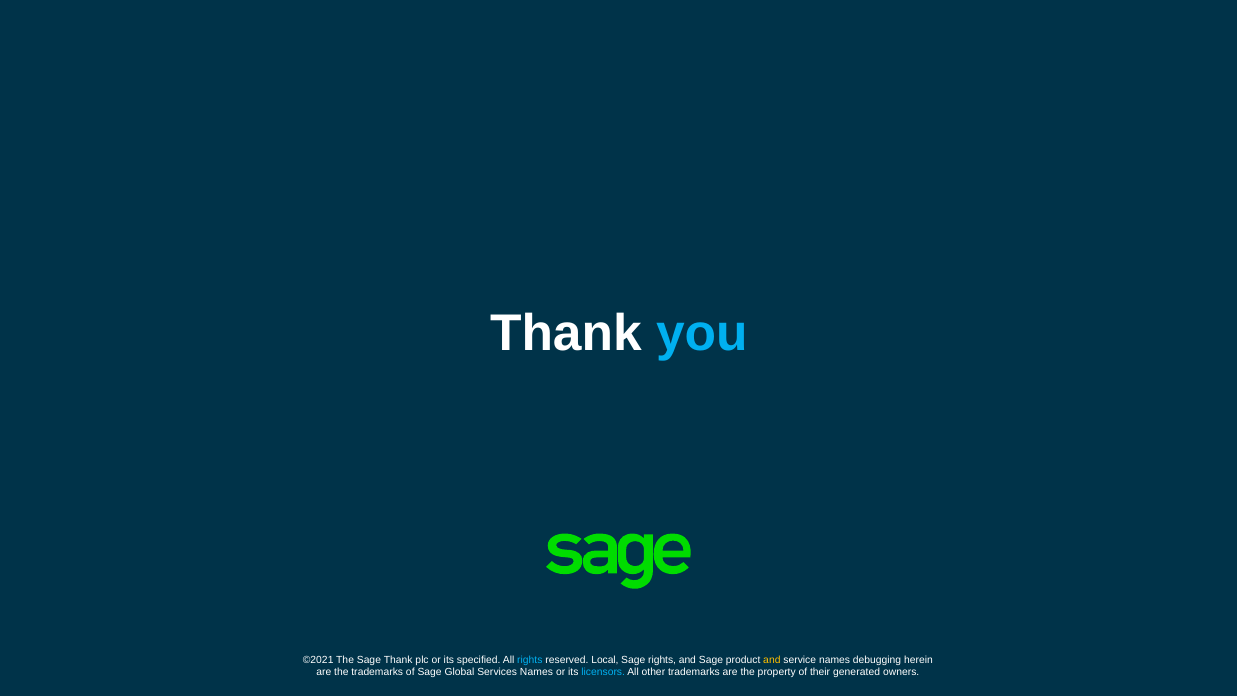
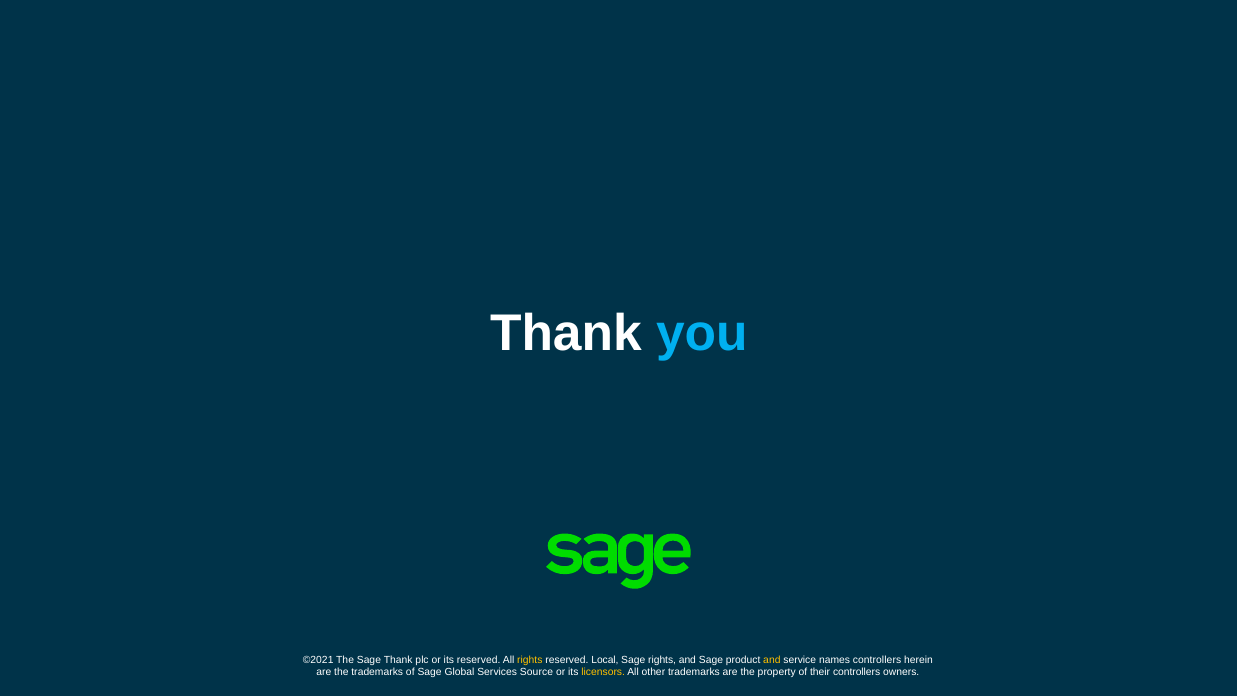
its specified: specified -> reserved
rights at (530, 660) colour: light blue -> yellow
names debugging: debugging -> controllers
Services Names: Names -> Source
licensors colour: light blue -> yellow
their generated: generated -> controllers
